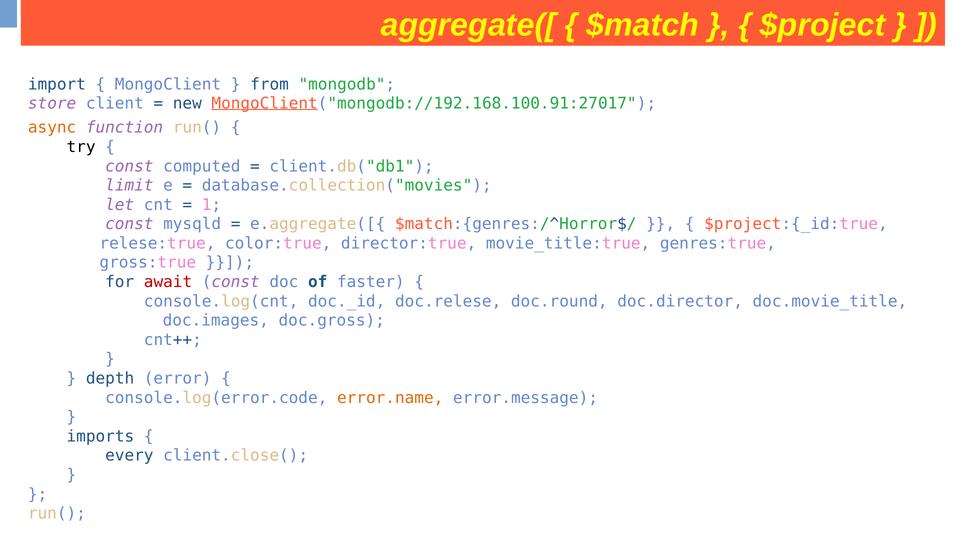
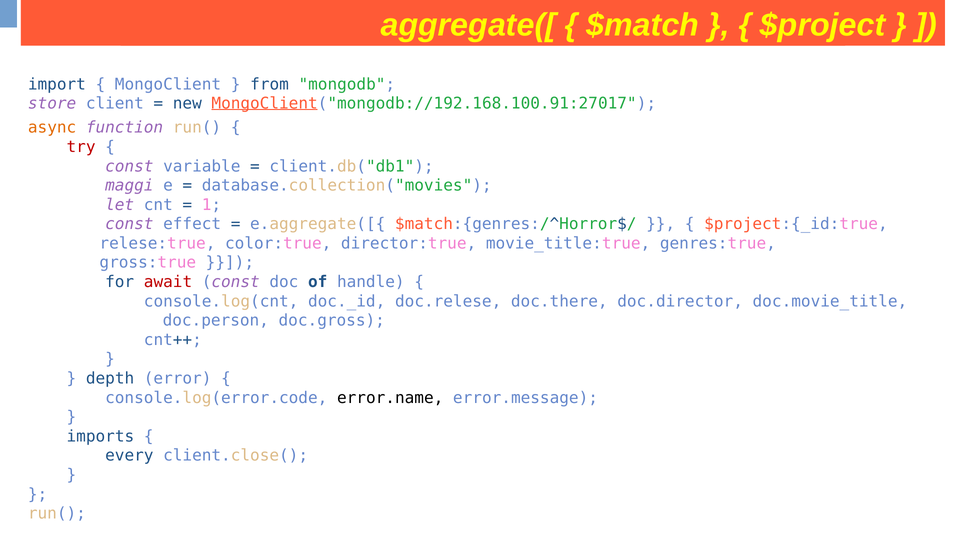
try colour: black -> red
computed: computed -> variable
limit: limit -> maggi
mysqld: mysqld -> effect
faster: faster -> handle
doc.round: doc.round -> doc.there
doc.images: doc.images -> doc.person
error.name colour: orange -> black
